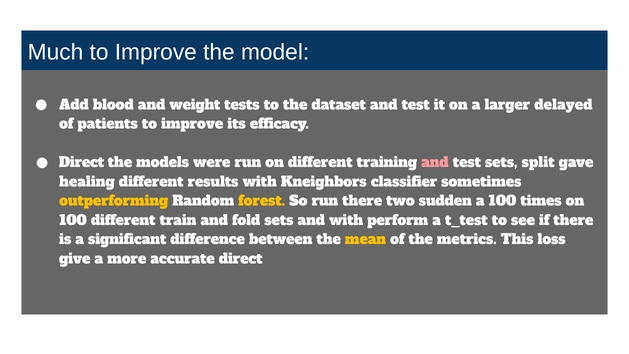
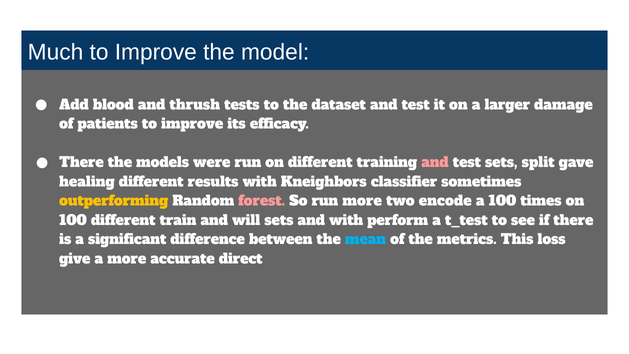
weight: weight -> thrush
delayed: delayed -> damage
Direct at (81, 163): Direct -> There
forest colour: yellow -> pink
run there: there -> more
sudden: sudden -> encode
fold: fold -> will
mean colour: yellow -> light blue
